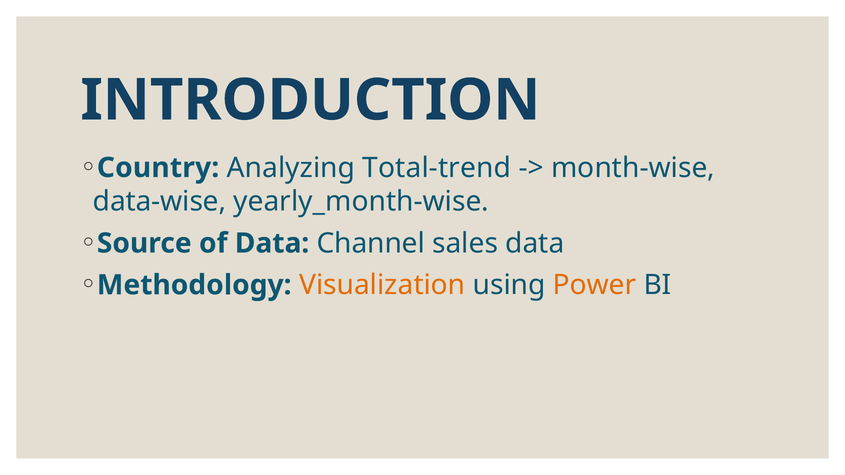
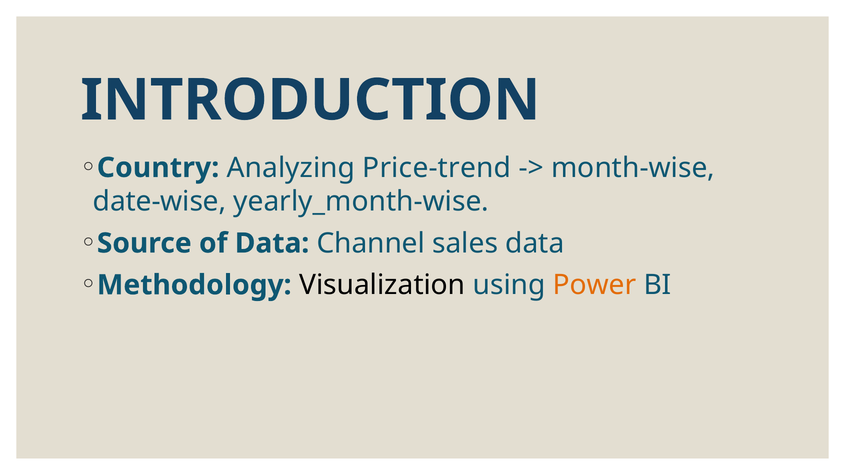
Total-trend: Total-trend -> Price-trend
data-wise: data-wise -> date-wise
Visualization colour: orange -> black
